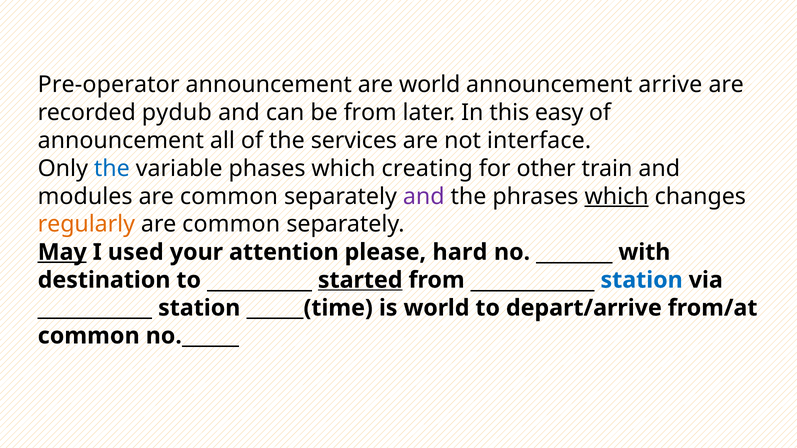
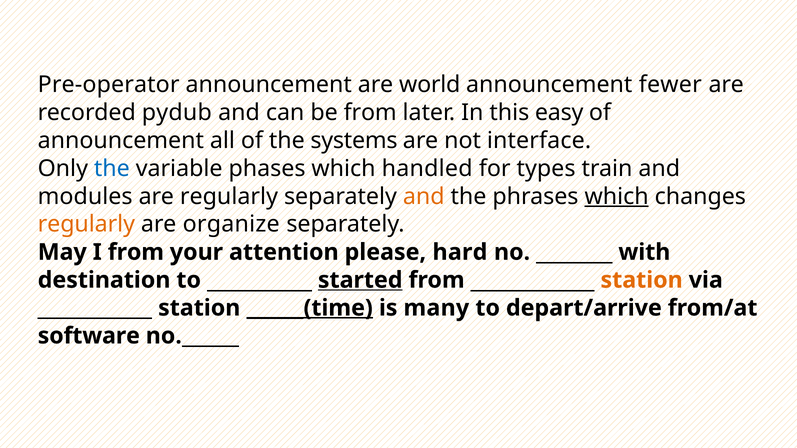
arrive: arrive -> fewer
services: services -> systems
creating: creating -> handled
other: other -> types
common at (229, 196): common -> regularly
and at (424, 196) colour: purple -> orange
common at (231, 224): common -> organize
May underline: present -> none
I used: used -> from
station at (642, 280) colour: blue -> orange
______(time underline: none -> present
is world: world -> many
common at (89, 336): common -> software
